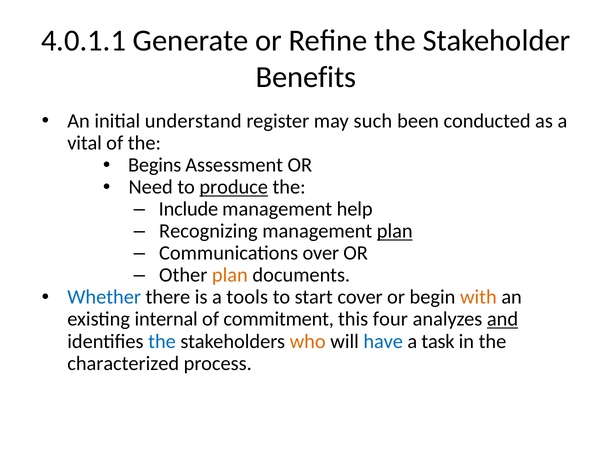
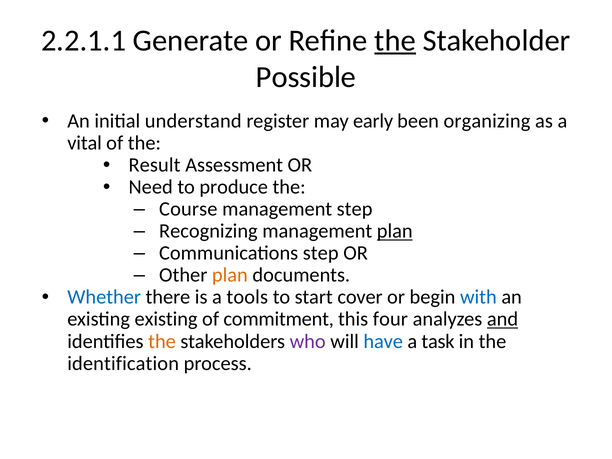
4.0.1.1: 4.0.1.1 -> 2.2.1.1
the at (395, 40) underline: none -> present
Benefits: Benefits -> Possible
such: such -> early
conducted: conducted -> organizing
Begins: Begins -> Result
produce underline: present -> none
Include: Include -> Course
management help: help -> step
Communications over: over -> step
with colour: orange -> blue
existing internal: internal -> existing
the at (162, 341) colour: blue -> orange
who colour: orange -> purple
characterized: characterized -> identification
